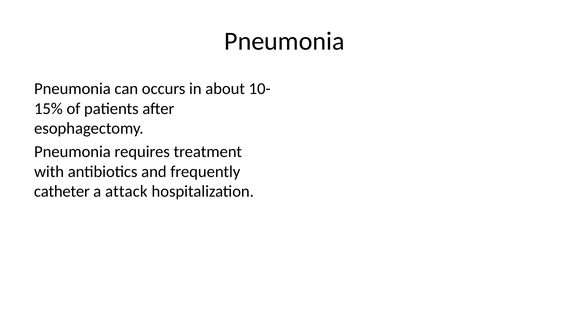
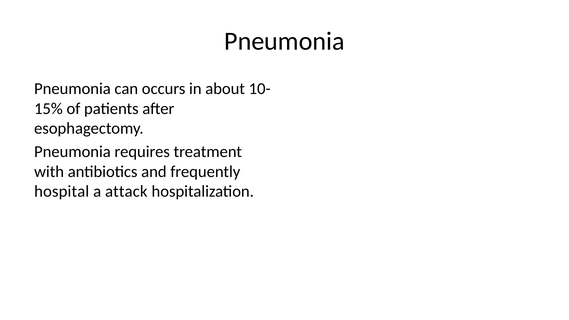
catheter: catheter -> hospital
